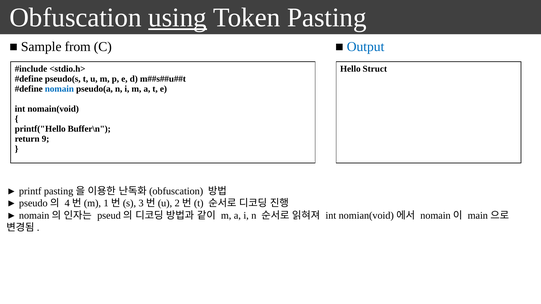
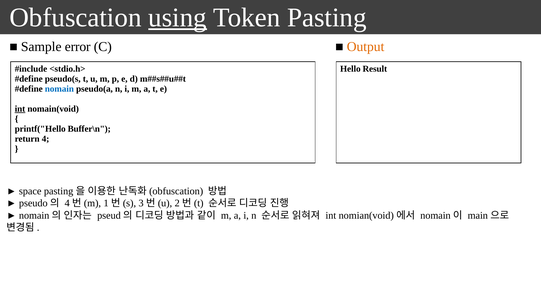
from: from -> error
Output colour: blue -> orange
Struct: Struct -> Result
int at (20, 109) underline: none -> present
9: 9 -> 4
printf: printf -> space
